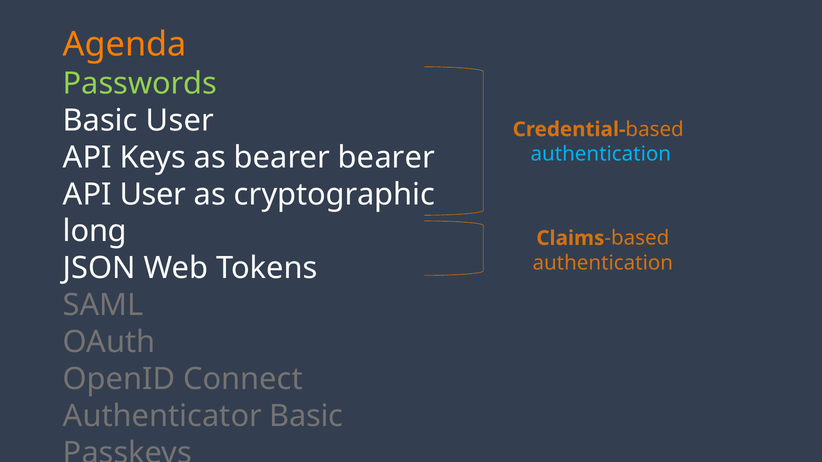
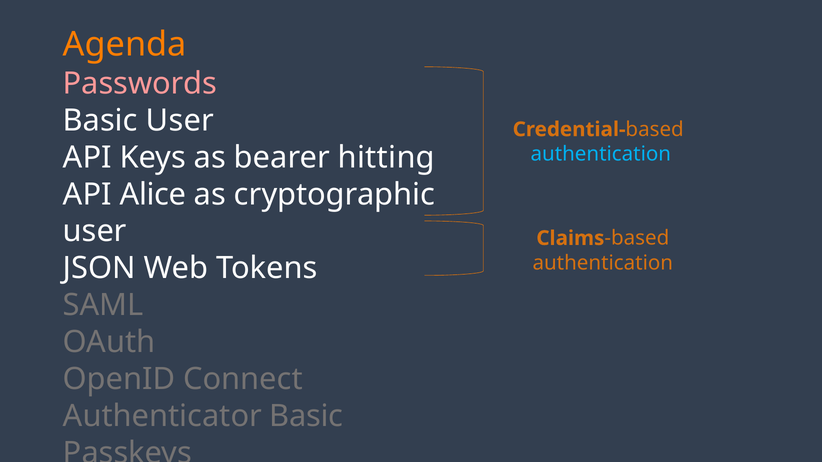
Passwords colour: light green -> pink
bearer bearer: bearer -> hitting
API User: User -> Alice
long at (95, 231): long -> user
